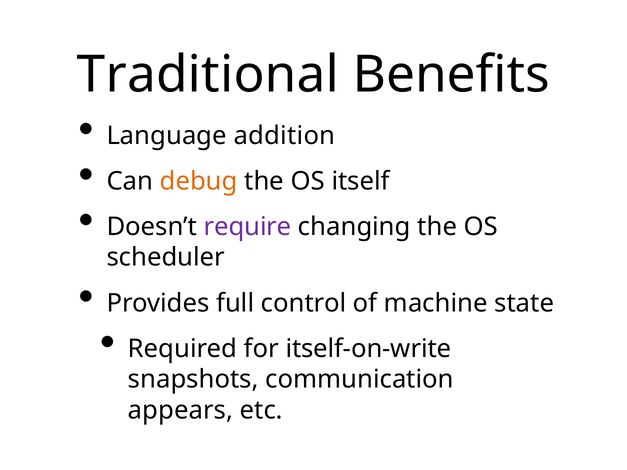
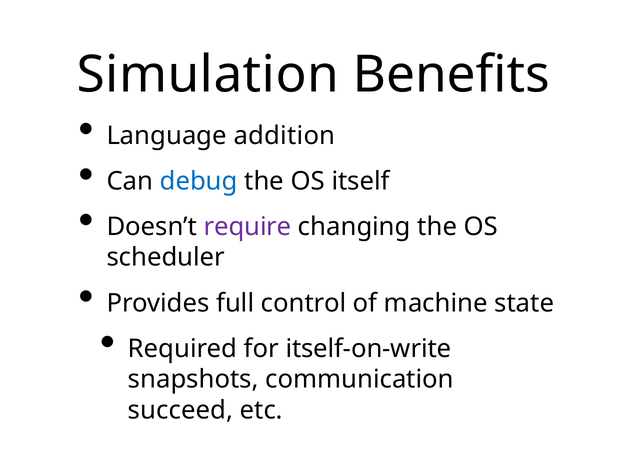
Traditional: Traditional -> Simulation
debug colour: orange -> blue
appears: appears -> succeed
